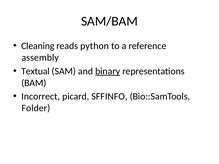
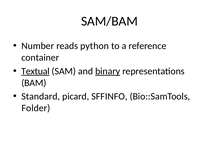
Cleaning: Cleaning -> Number
assembly: assembly -> container
Textual underline: none -> present
Incorrect: Incorrect -> Standard
